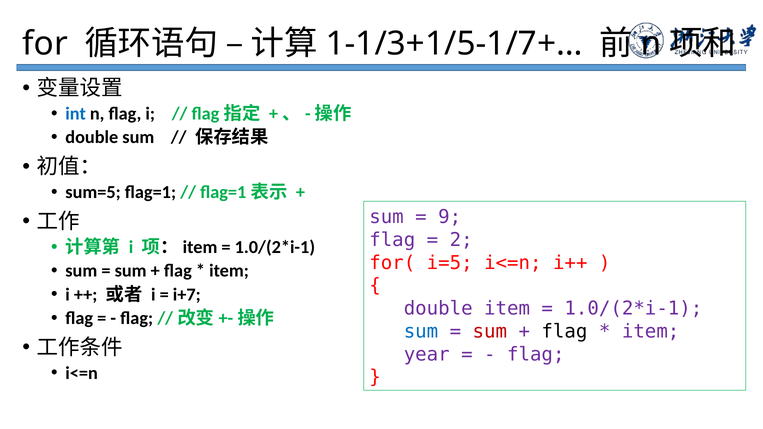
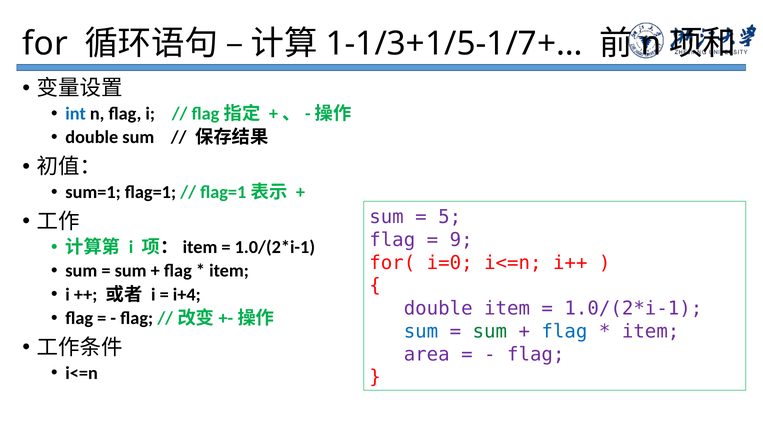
sum=5: sum=5 -> sum=1
9: 9 -> 5
2: 2 -> 9
i=5: i=5 -> i=0
i+7: i+7 -> i+4
sum at (490, 332) colour: red -> green
flag at (564, 332) colour: black -> blue
year: year -> area
